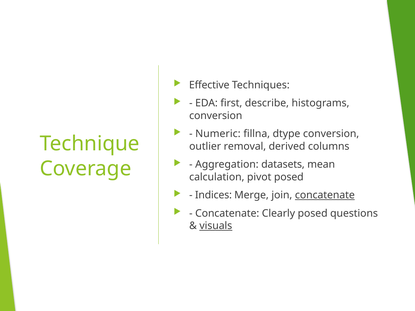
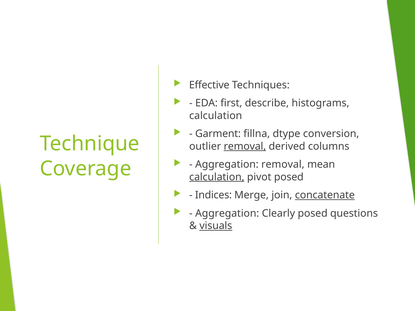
conversion at (216, 116): conversion -> calculation
Numeric: Numeric -> Garment
removal at (245, 146) underline: none -> present
Aggregation datasets: datasets -> removal
calculation at (217, 177) underline: none -> present
Concatenate at (227, 214): Concatenate -> Aggregation
